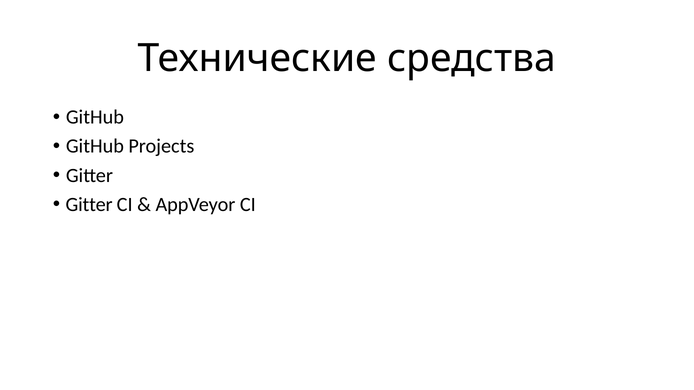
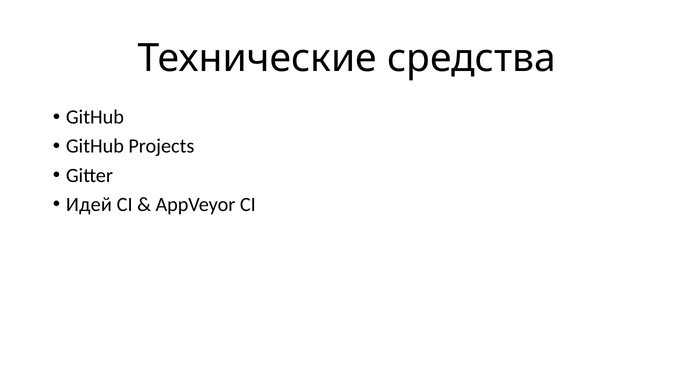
Gitter at (89, 205): Gitter -> Идей
